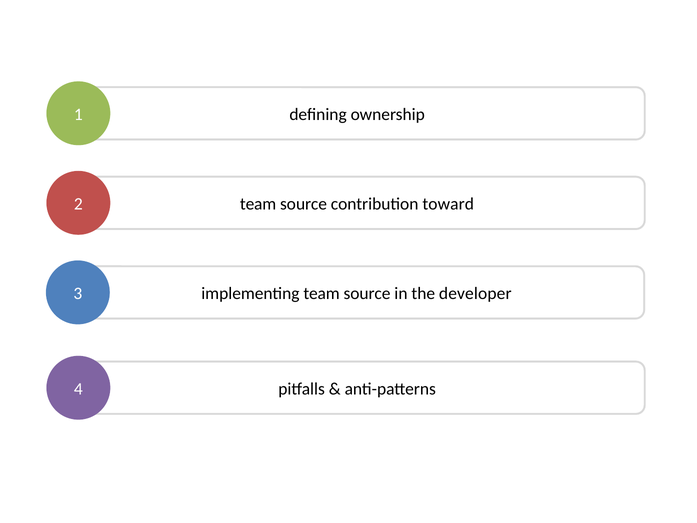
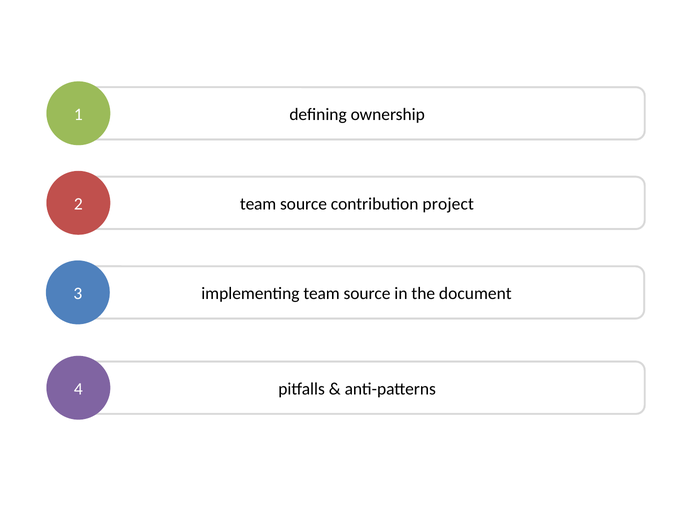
toward: toward -> project
developer: developer -> document
